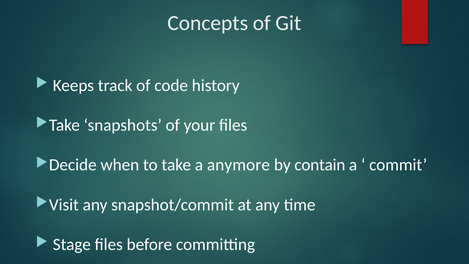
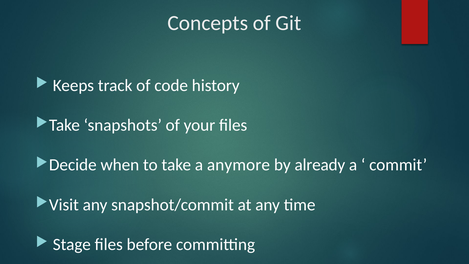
contain: contain -> already
